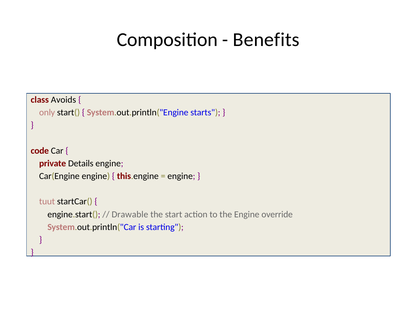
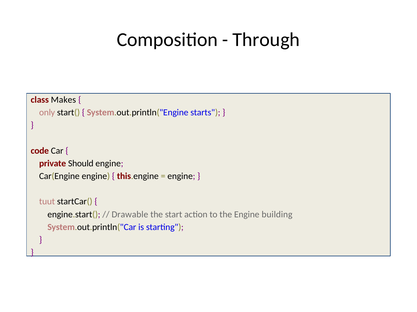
Benefits: Benefits -> Through
Avoids: Avoids -> Makes
Details: Details -> Should
override: override -> building
